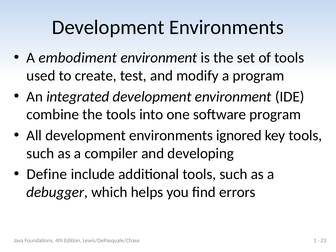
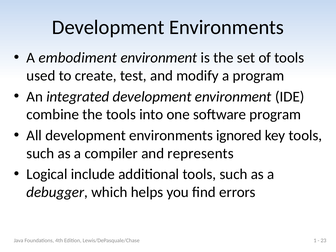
developing: developing -> represents
Define: Define -> Logical
